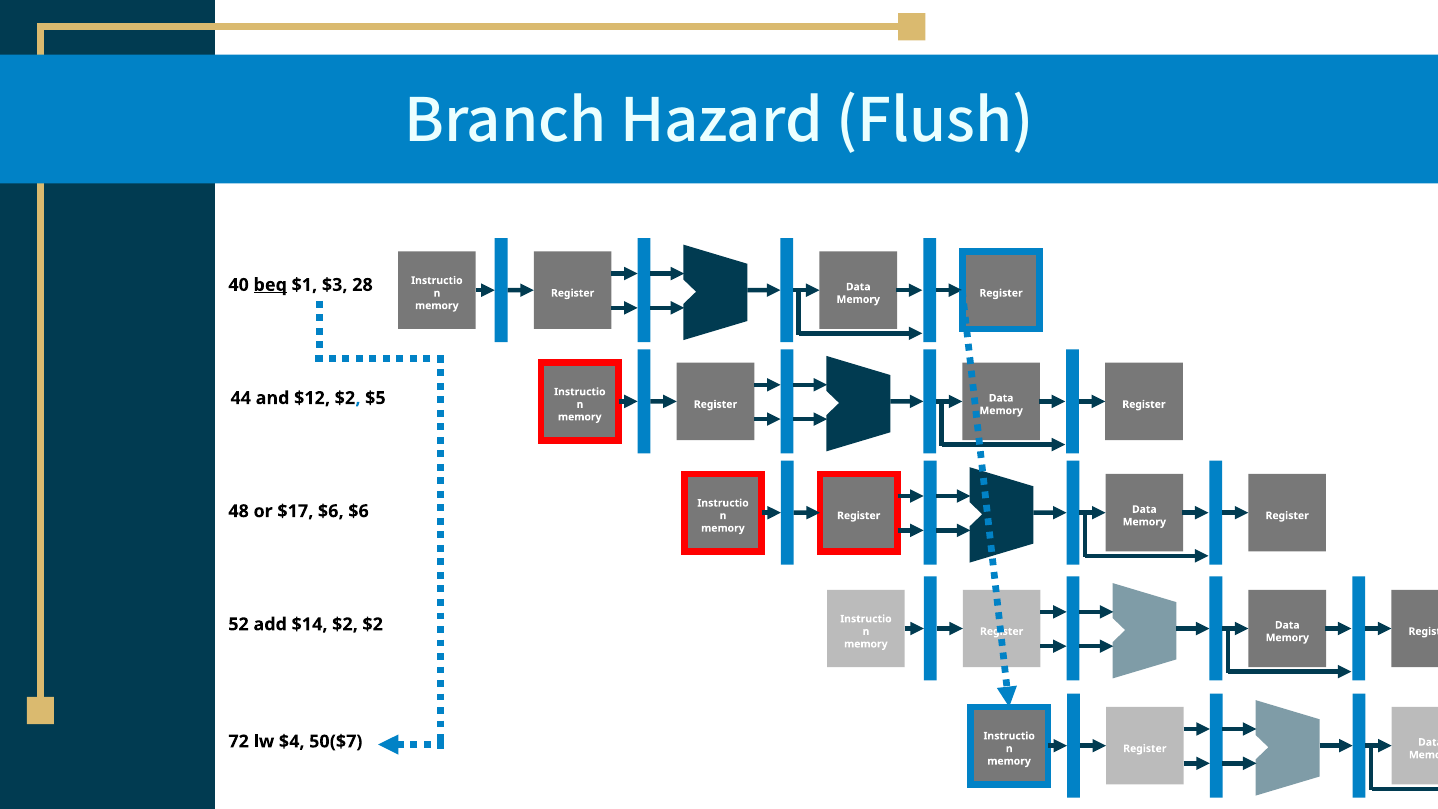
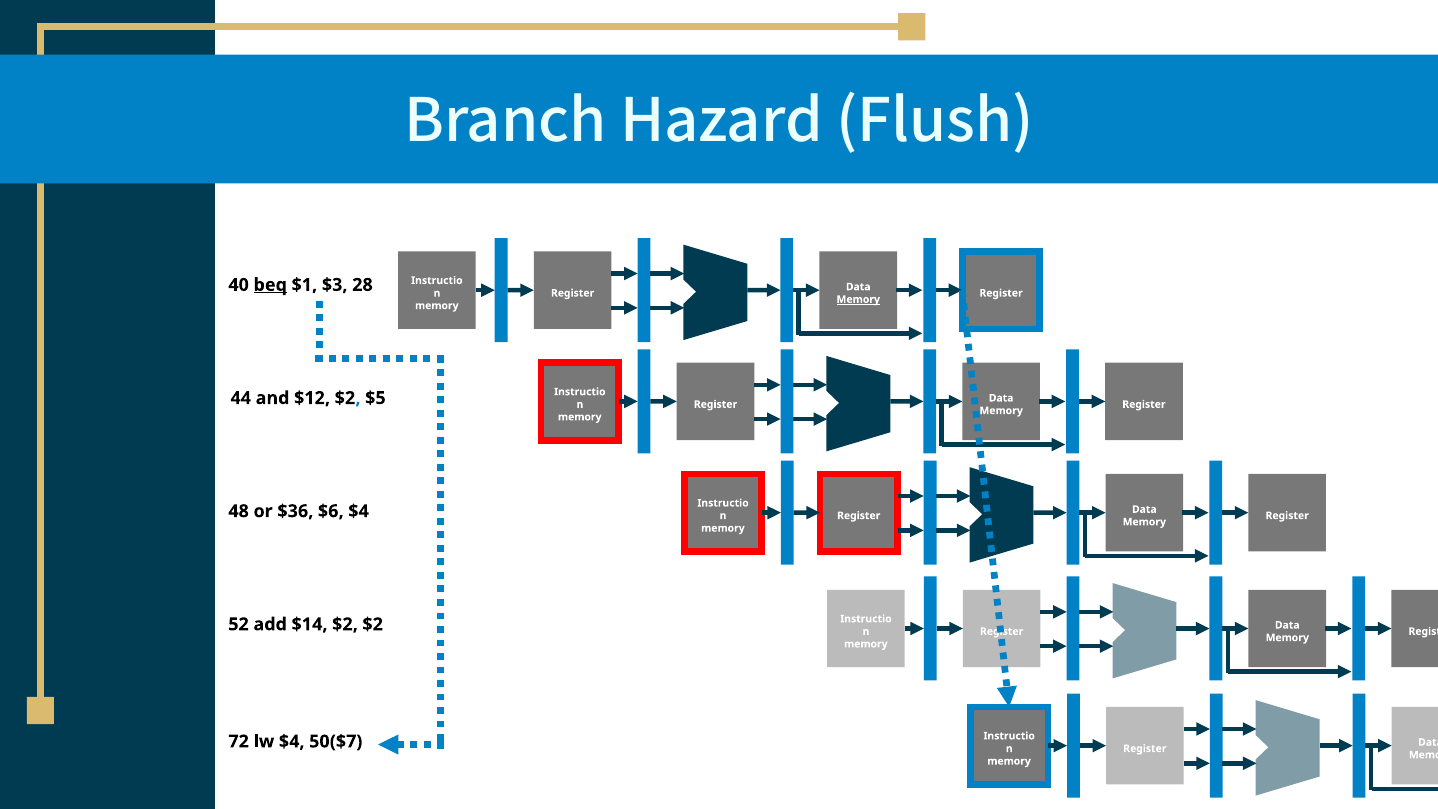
Memory at (858, 299) underline: none -> present
$17: $17 -> $36
$6 $6: $6 -> $4
